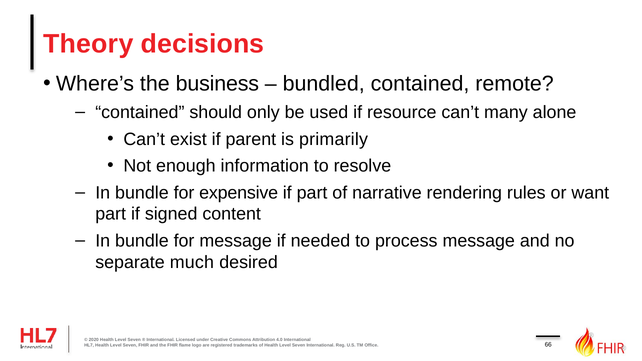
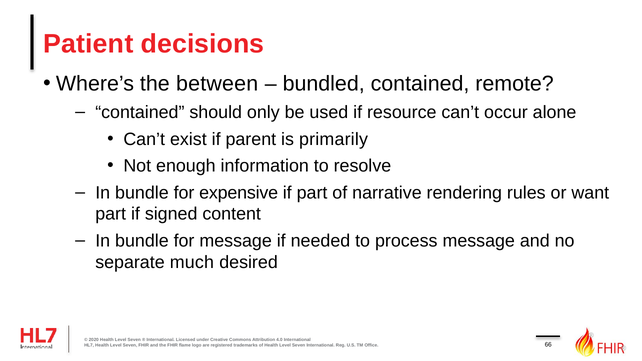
Theory: Theory -> Patient
business: business -> between
many: many -> occur
